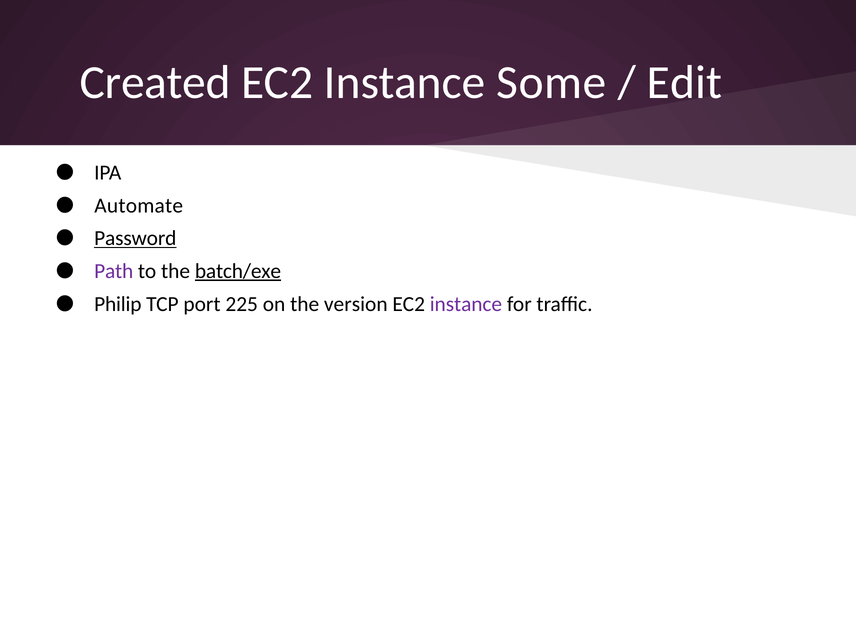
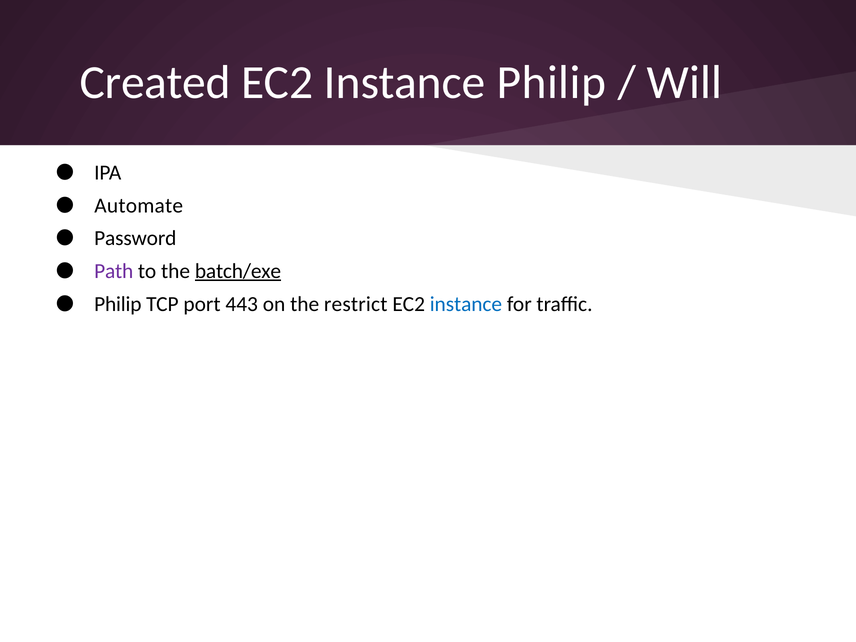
Instance Some: Some -> Philip
Edit: Edit -> Will
Password underline: present -> none
225: 225 -> 443
version: version -> restrict
instance at (466, 304) colour: purple -> blue
